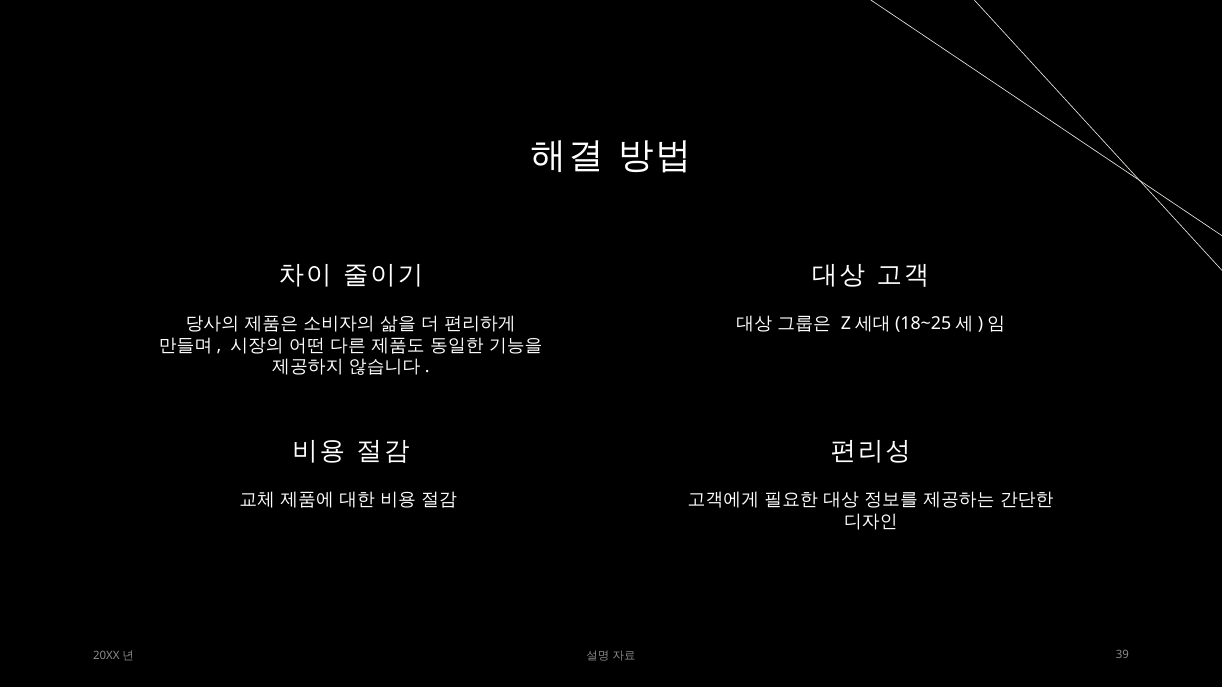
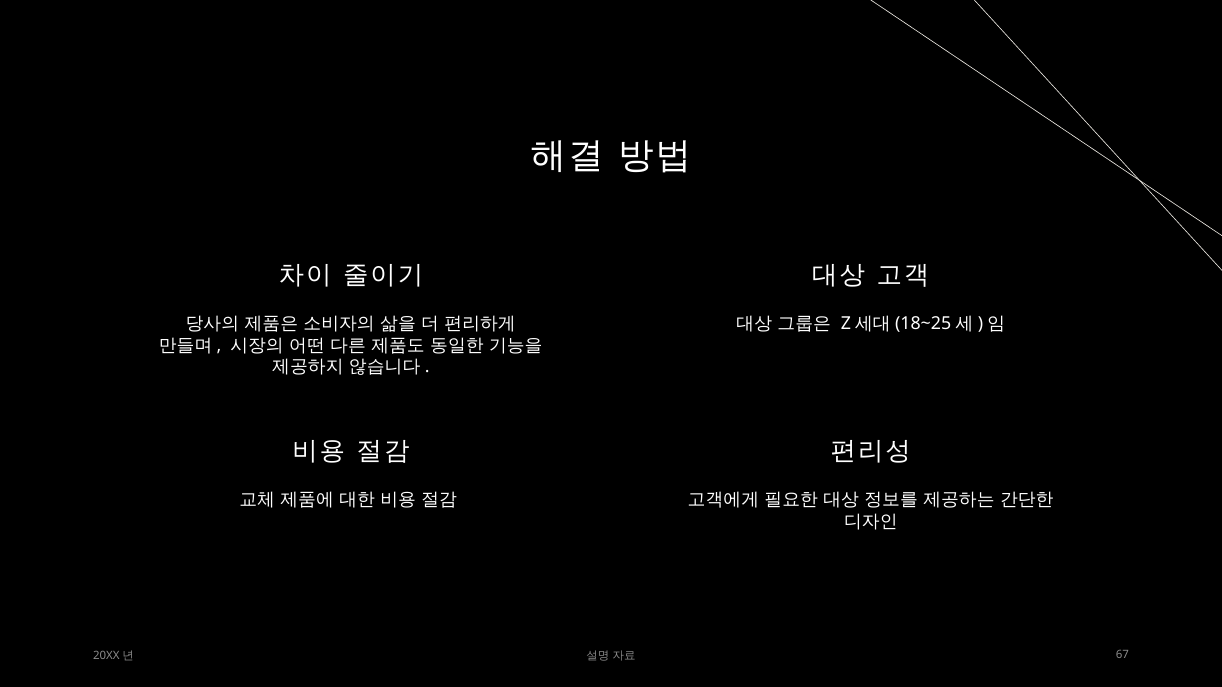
39: 39 -> 67
